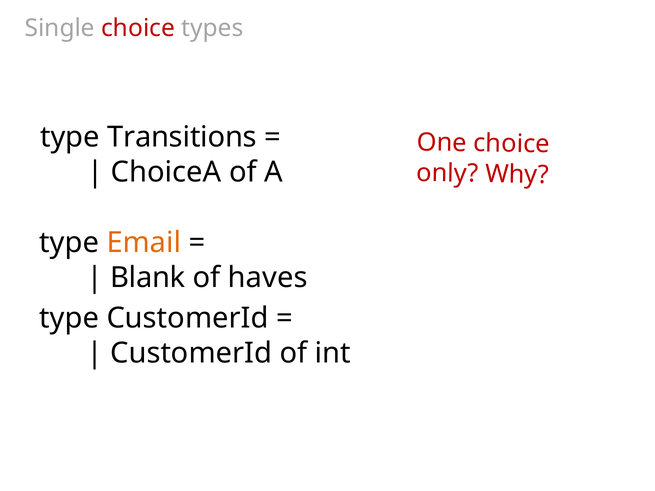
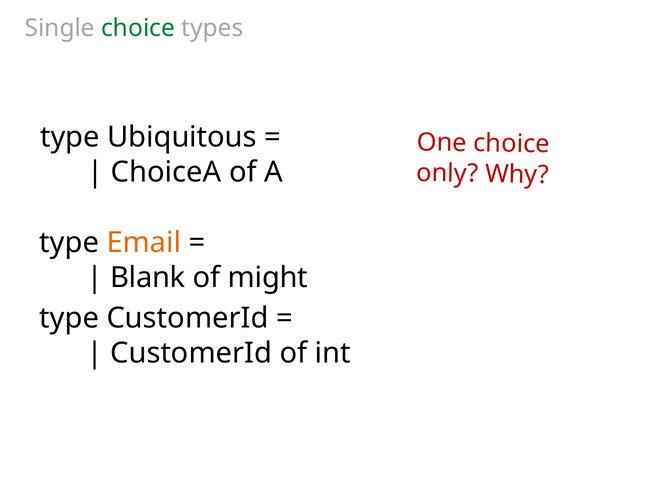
choice at (138, 28) colour: red -> green
Transitions: Transitions -> Ubiquitous
haves: haves -> might
